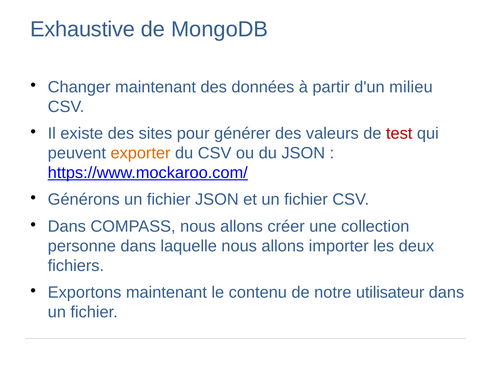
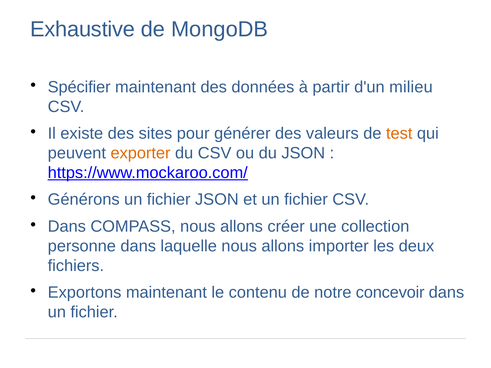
Changer: Changer -> Spécifier
test colour: red -> orange
utilisateur: utilisateur -> concevoir
